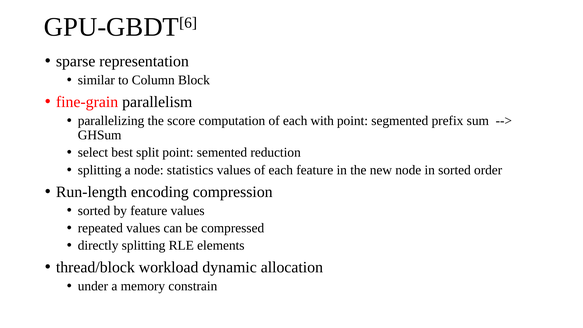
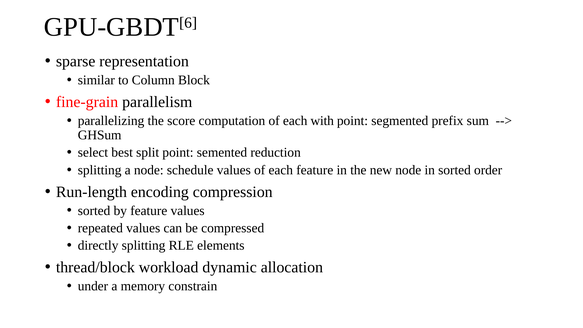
statistics: statistics -> schedule
